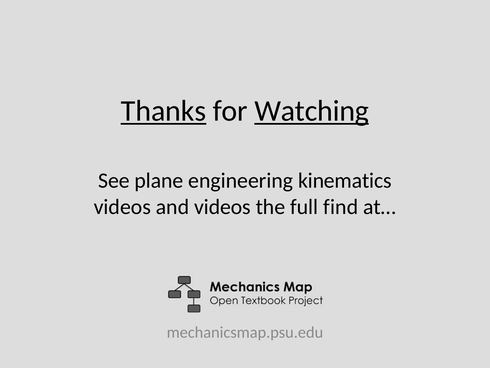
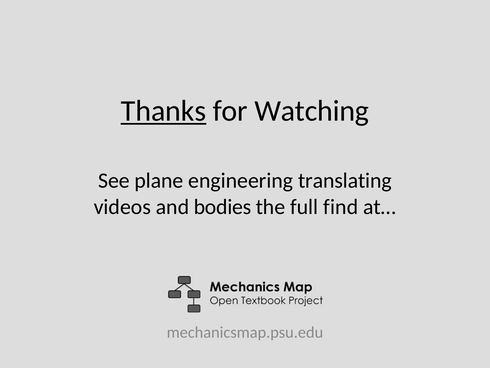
Watching underline: present -> none
kinematics: kinematics -> translating
and videos: videos -> bodies
